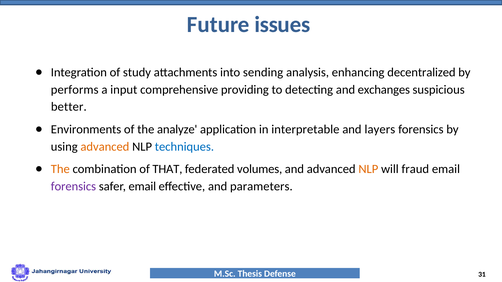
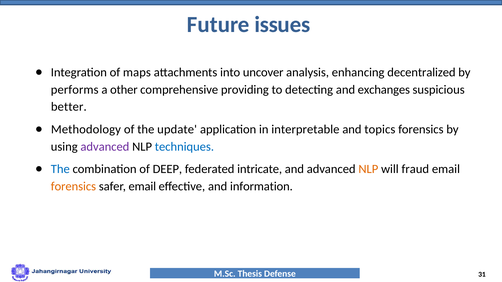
study: study -> maps
sending: sending -> uncover
input: input -> other
Environments: Environments -> Methodology
analyze: analyze -> update
layers: layers -> topics
advanced at (105, 147) colour: orange -> purple
The at (60, 169) colour: orange -> blue
THAT: THAT -> DEEP
volumes: volumes -> intricate
forensics at (73, 187) colour: purple -> orange
parameters: parameters -> information
